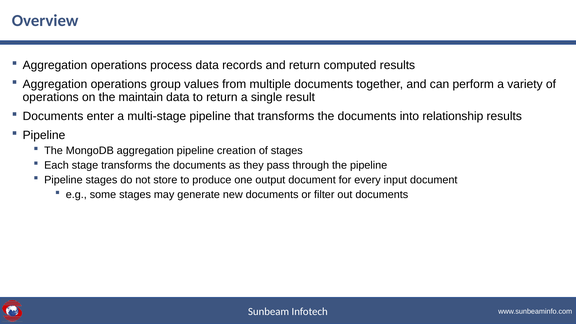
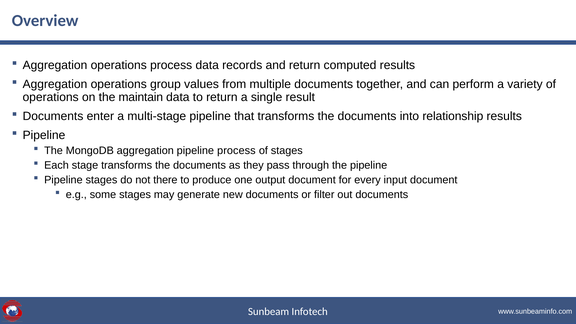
pipeline creation: creation -> process
store: store -> there
